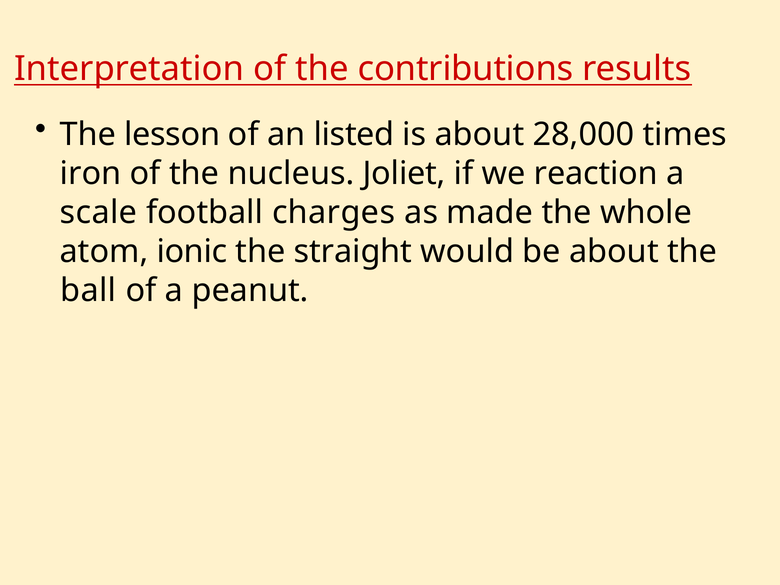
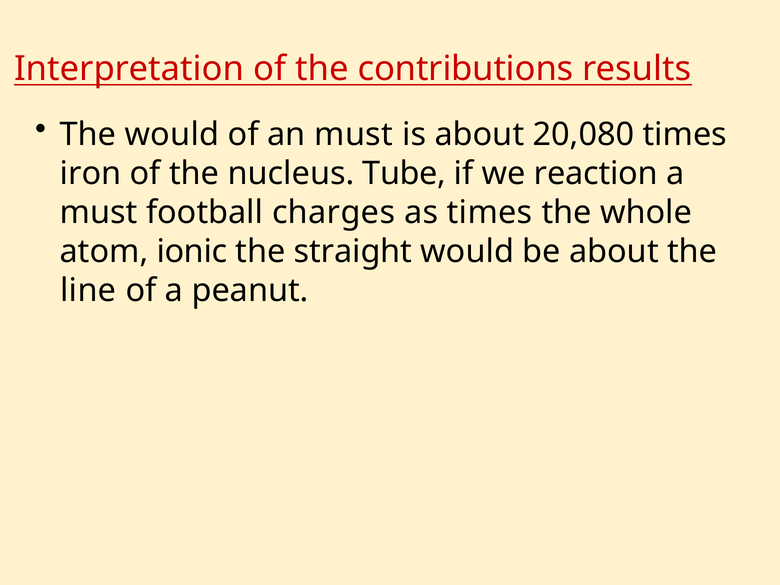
The lesson: lesson -> would
an listed: listed -> must
28,000: 28,000 -> 20,080
Joliet: Joliet -> Tube
scale at (98, 212): scale -> must
as made: made -> times
ball: ball -> line
